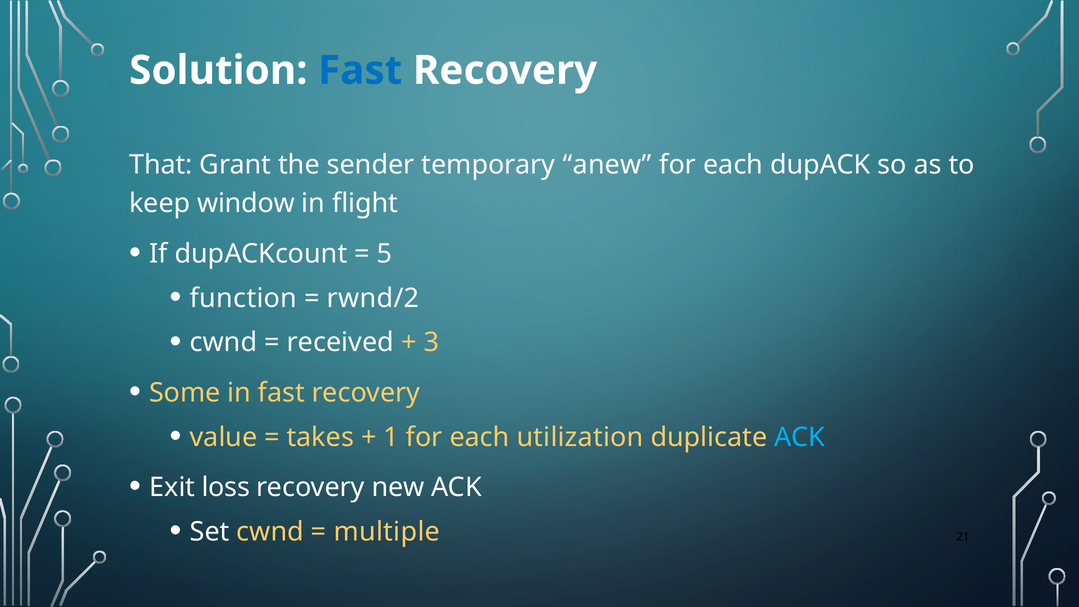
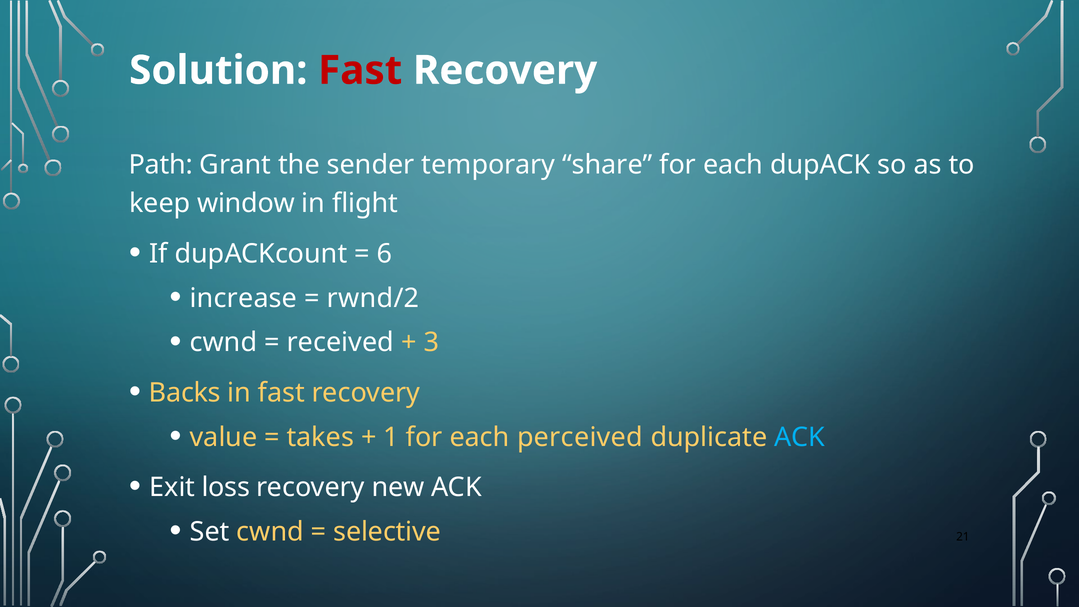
Fast at (360, 70) colour: blue -> red
That: That -> Path
anew: anew -> share
5: 5 -> 6
function: function -> increase
Some: Some -> Backs
utilization: utilization -> perceived
multiple: multiple -> selective
